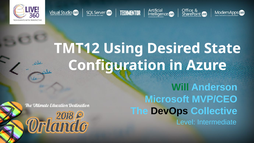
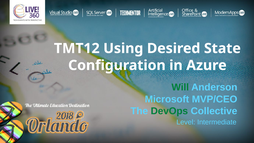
DevOps colour: black -> green
